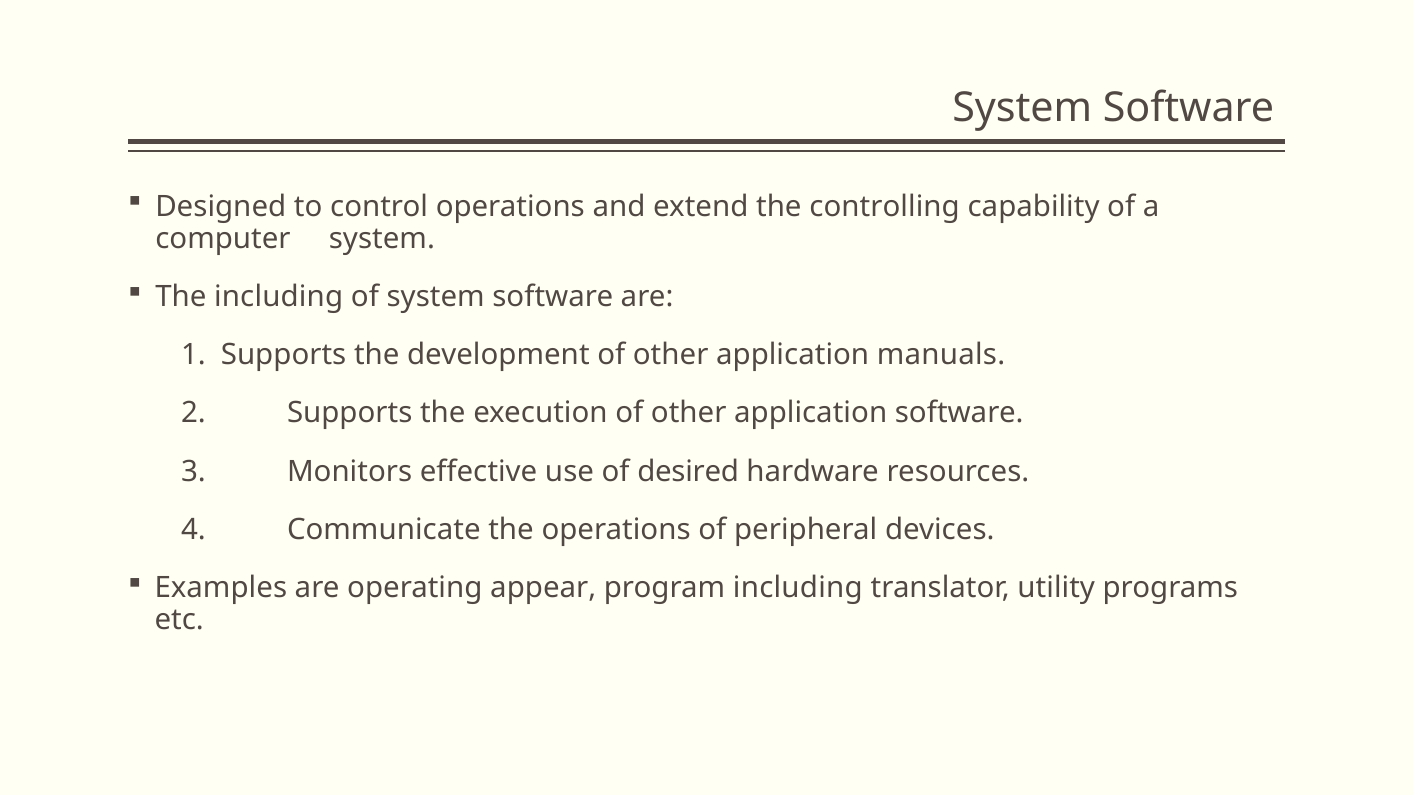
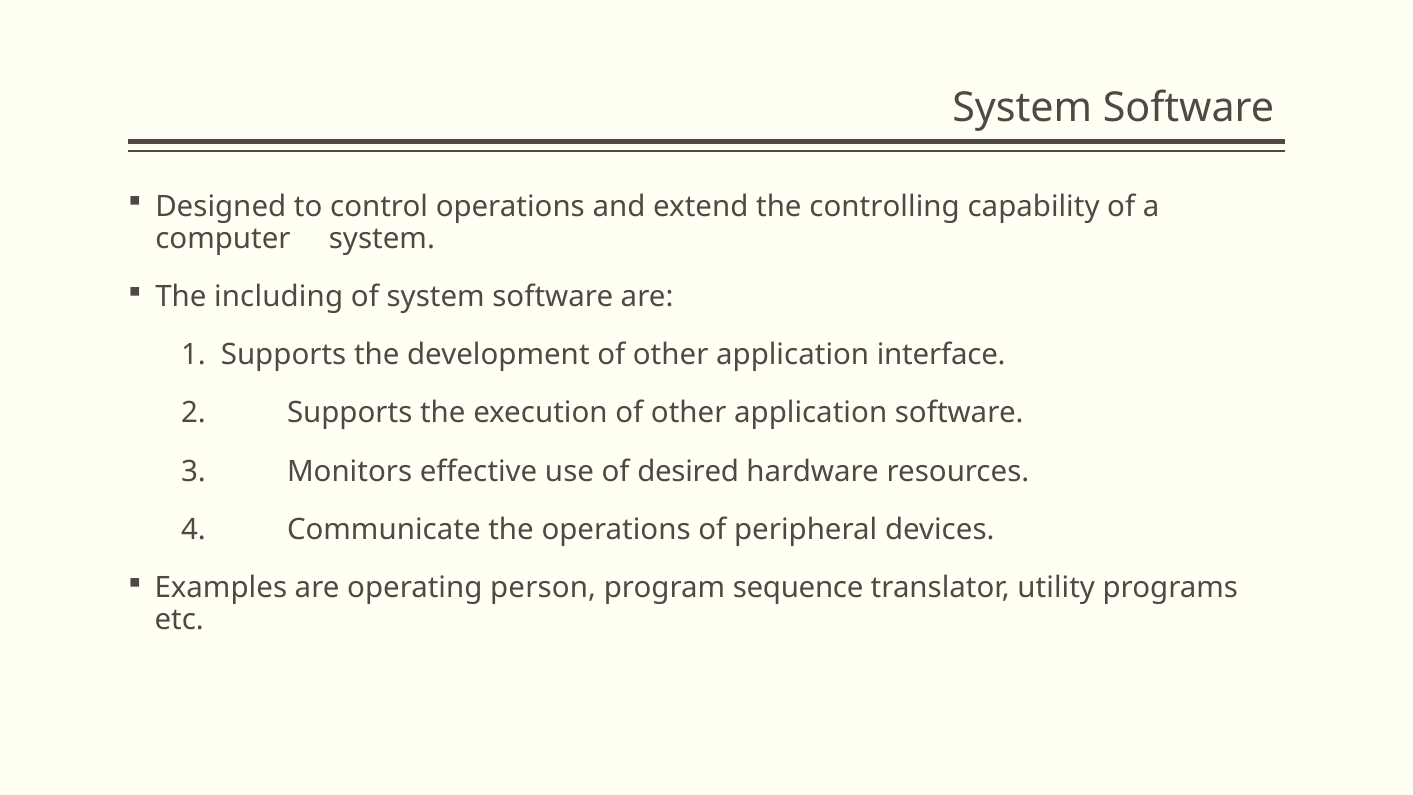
manuals: manuals -> interface
appear: appear -> person
program including: including -> sequence
